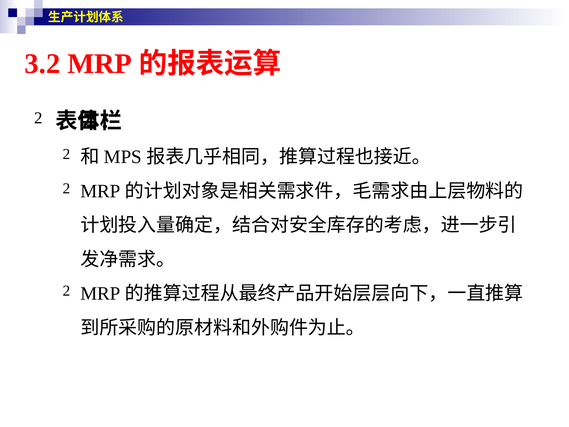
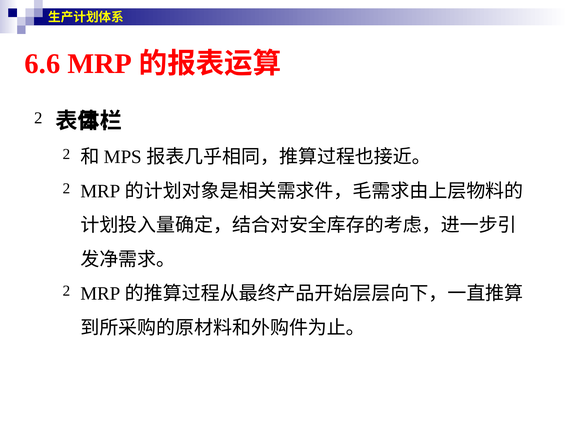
3.2: 3.2 -> 6.6
